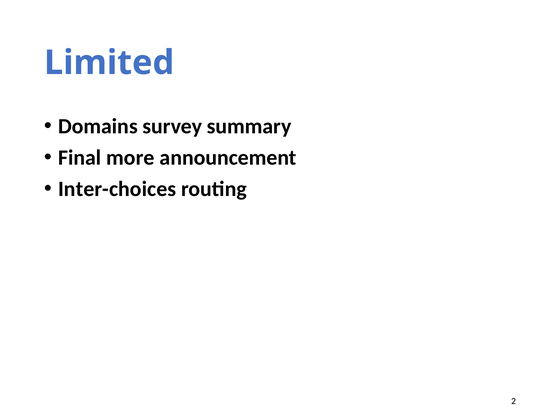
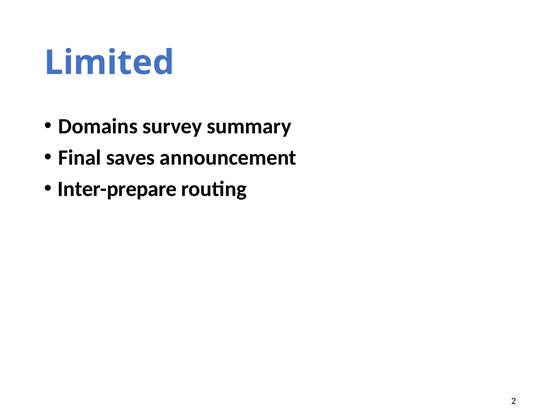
more: more -> saves
Inter-choices: Inter-choices -> Inter-prepare
